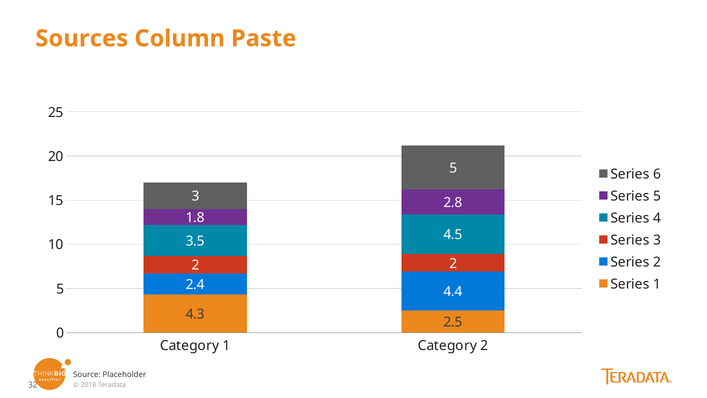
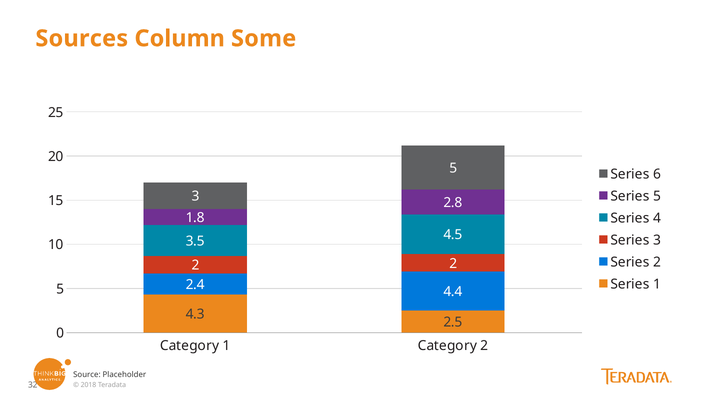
Paste: Paste -> Some
